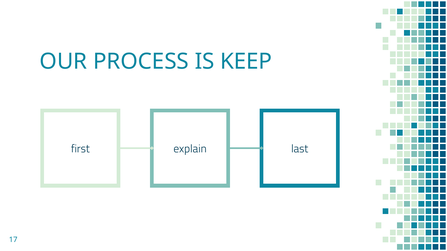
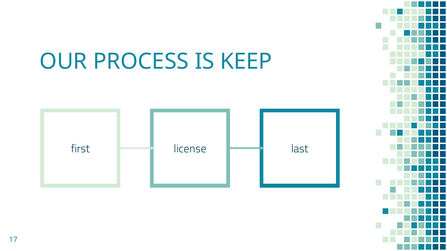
explain: explain -> license
